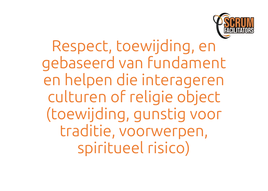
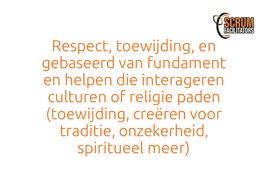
object: object -> paden
gunstig: gunstig -> creëren
voorwerpen: voorwerpen -> onzekerheid
risico: risico -> meer
